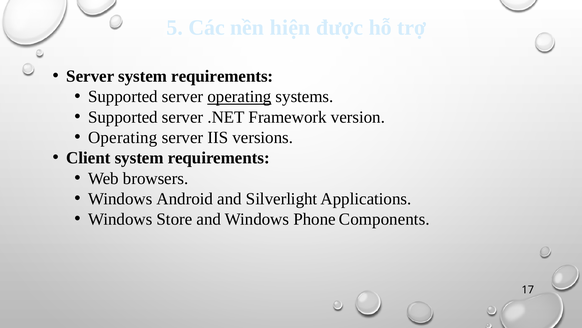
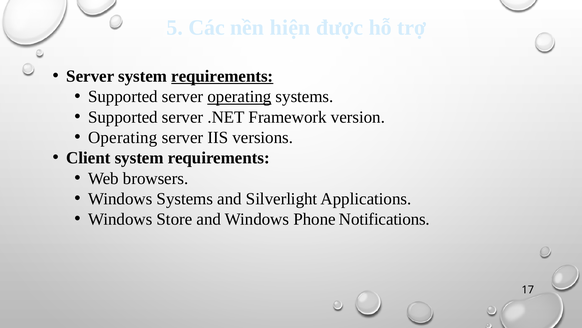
requirements at (222, 76) underline: none -> present
Windows Android: Android -> Systems
Components: Components -> Notifications
